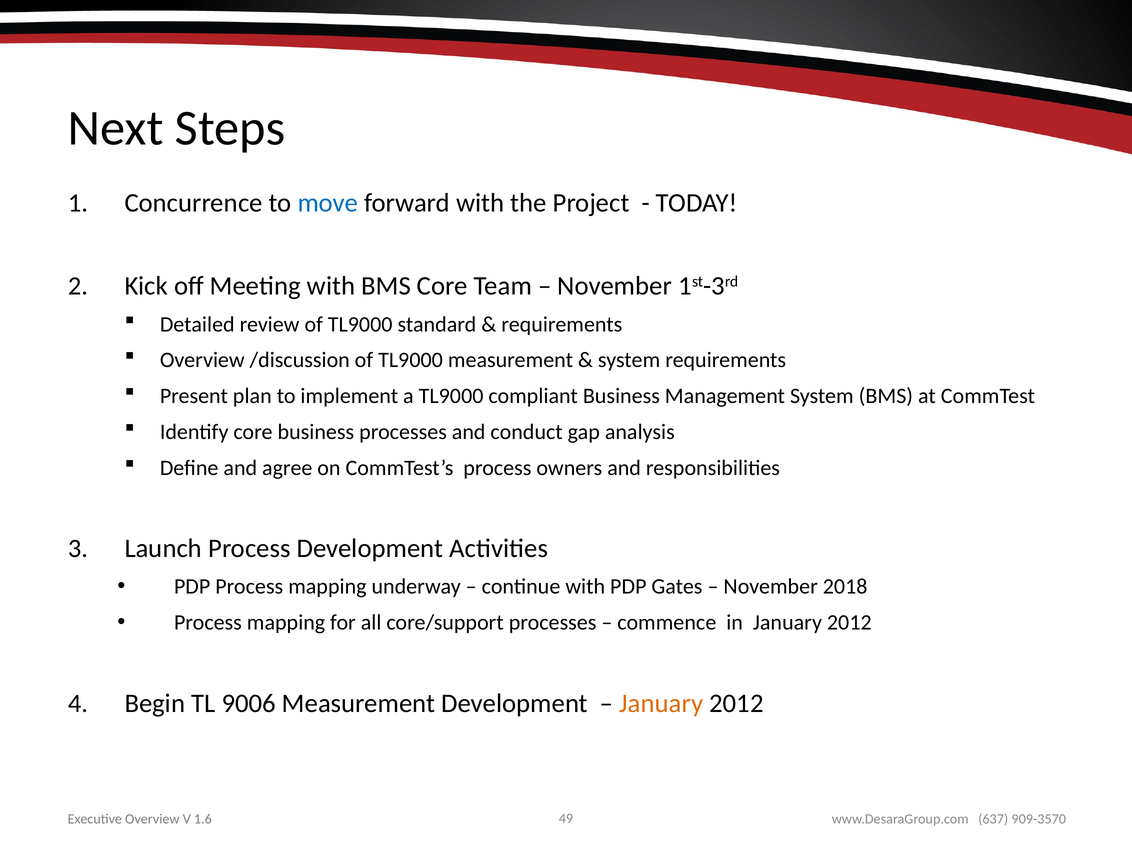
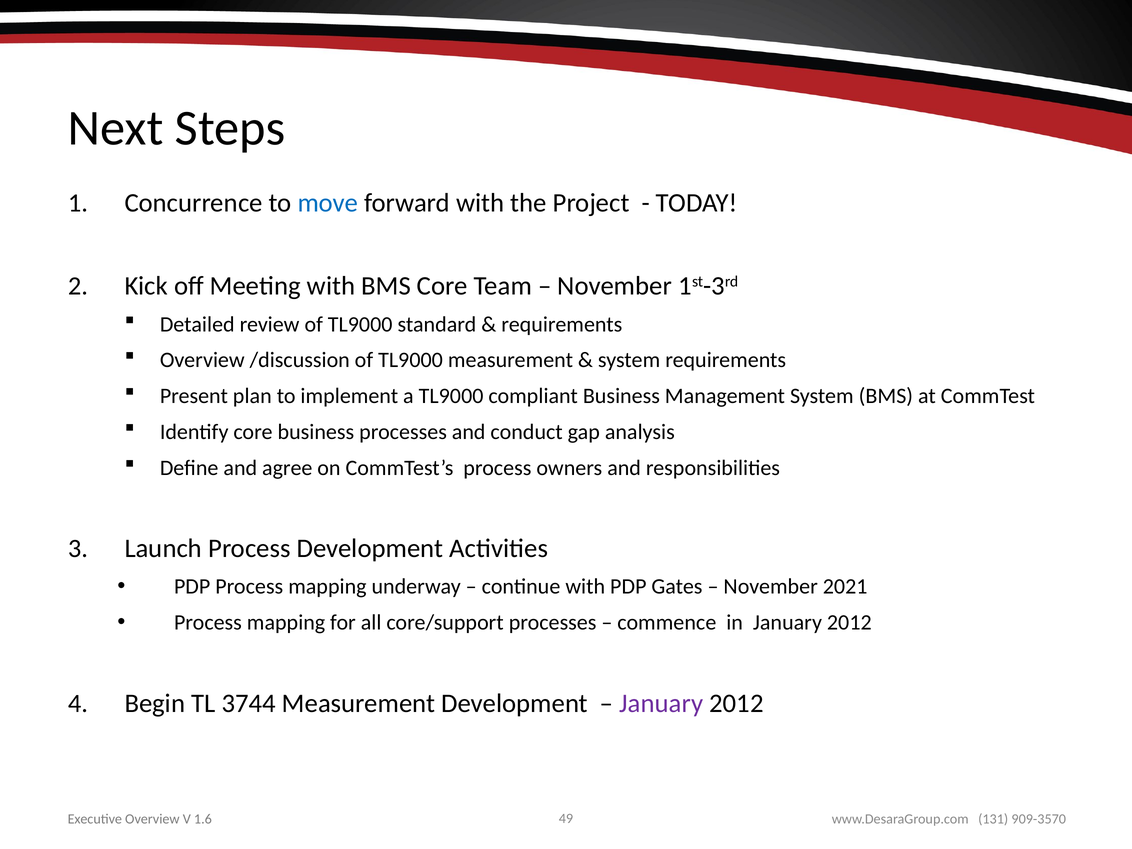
2018: 2018 -> 2021
9006: 9006 -> 3744
January at (661, 703) colour: orange -> purple
637: 637 -> 131
